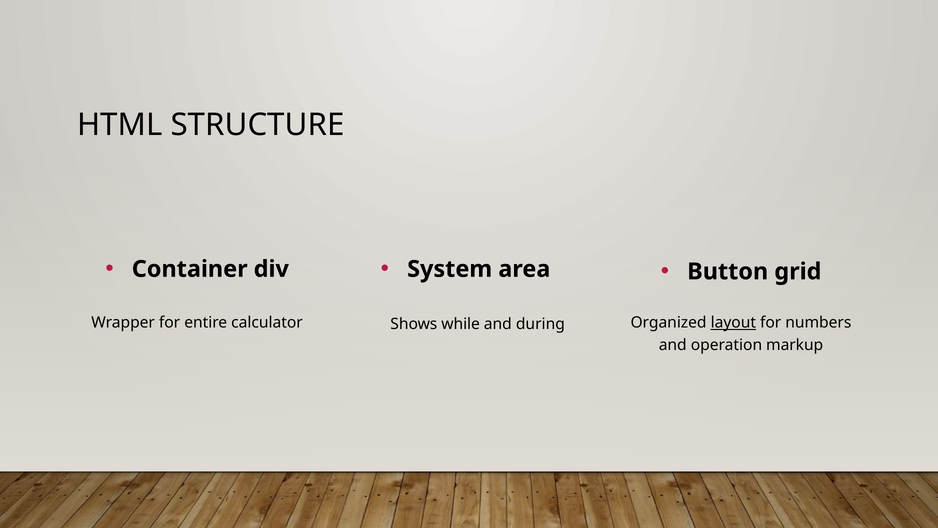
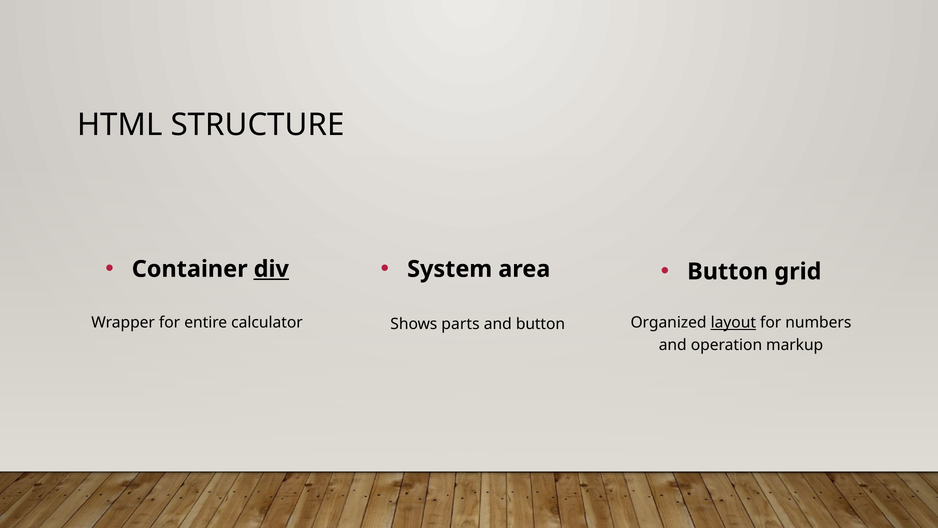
div underline: none -> present
while: while -> parts
and during: during -> button
